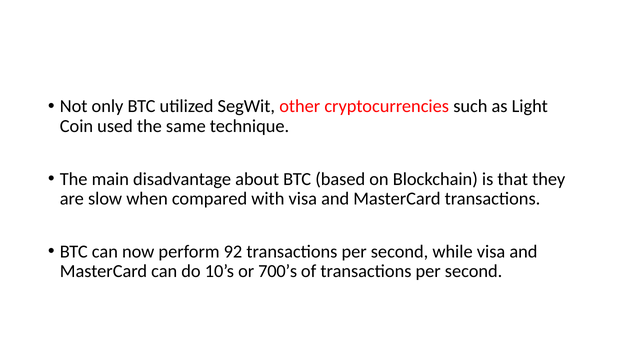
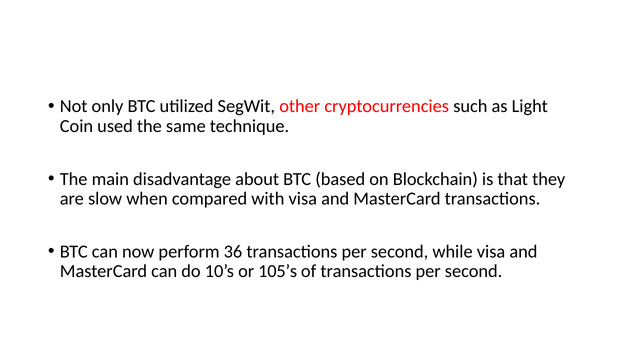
92: 92 -> 36
700’s: 700’s -> 105’s
